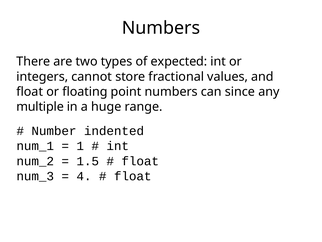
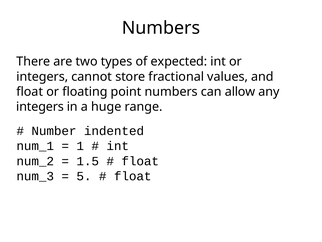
since: since -> allow
multiple at (40, 107): multiple -> integers
4: 4 -> 5
